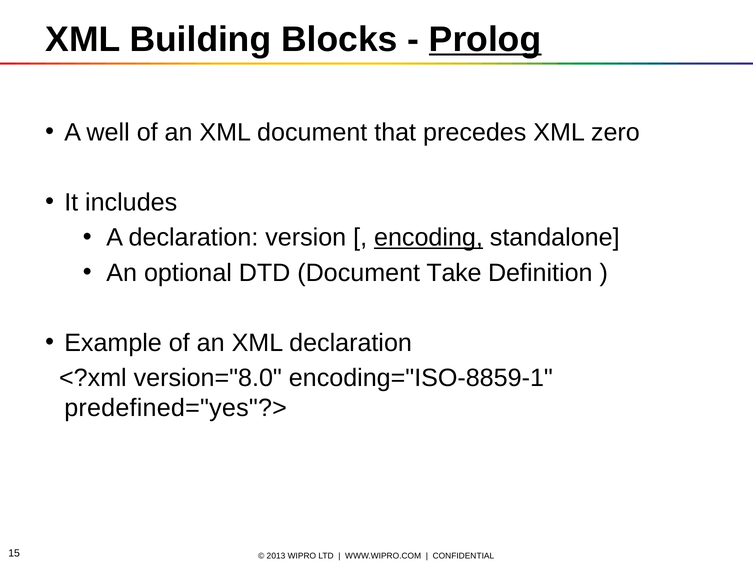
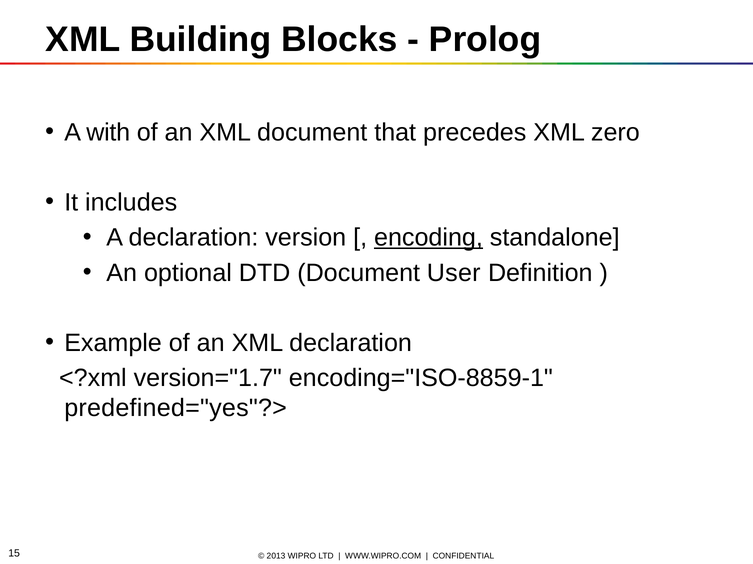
Prolog underline: present -> none
well: well -> with
Take: Take -> User
version="8.0: version="8.0 -> version="1.7
